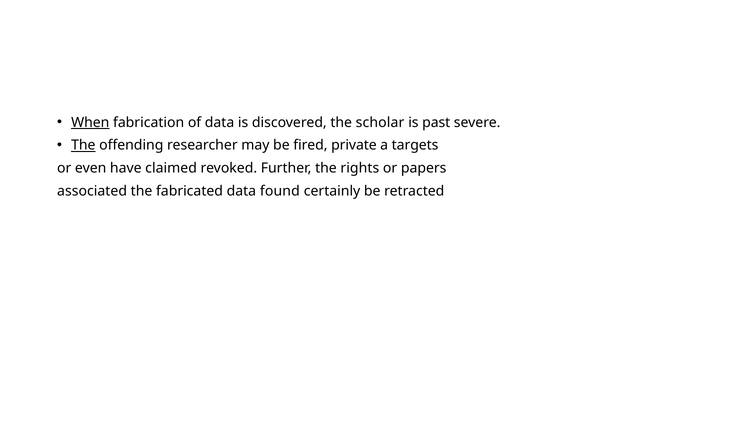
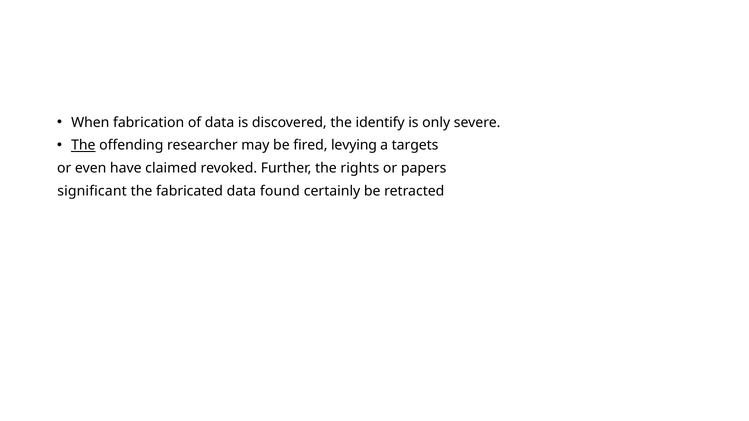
When underline: present -> none
scholar: scholar -> identify
past: past -> only
private: private -> levying
associated: associated -> significant
